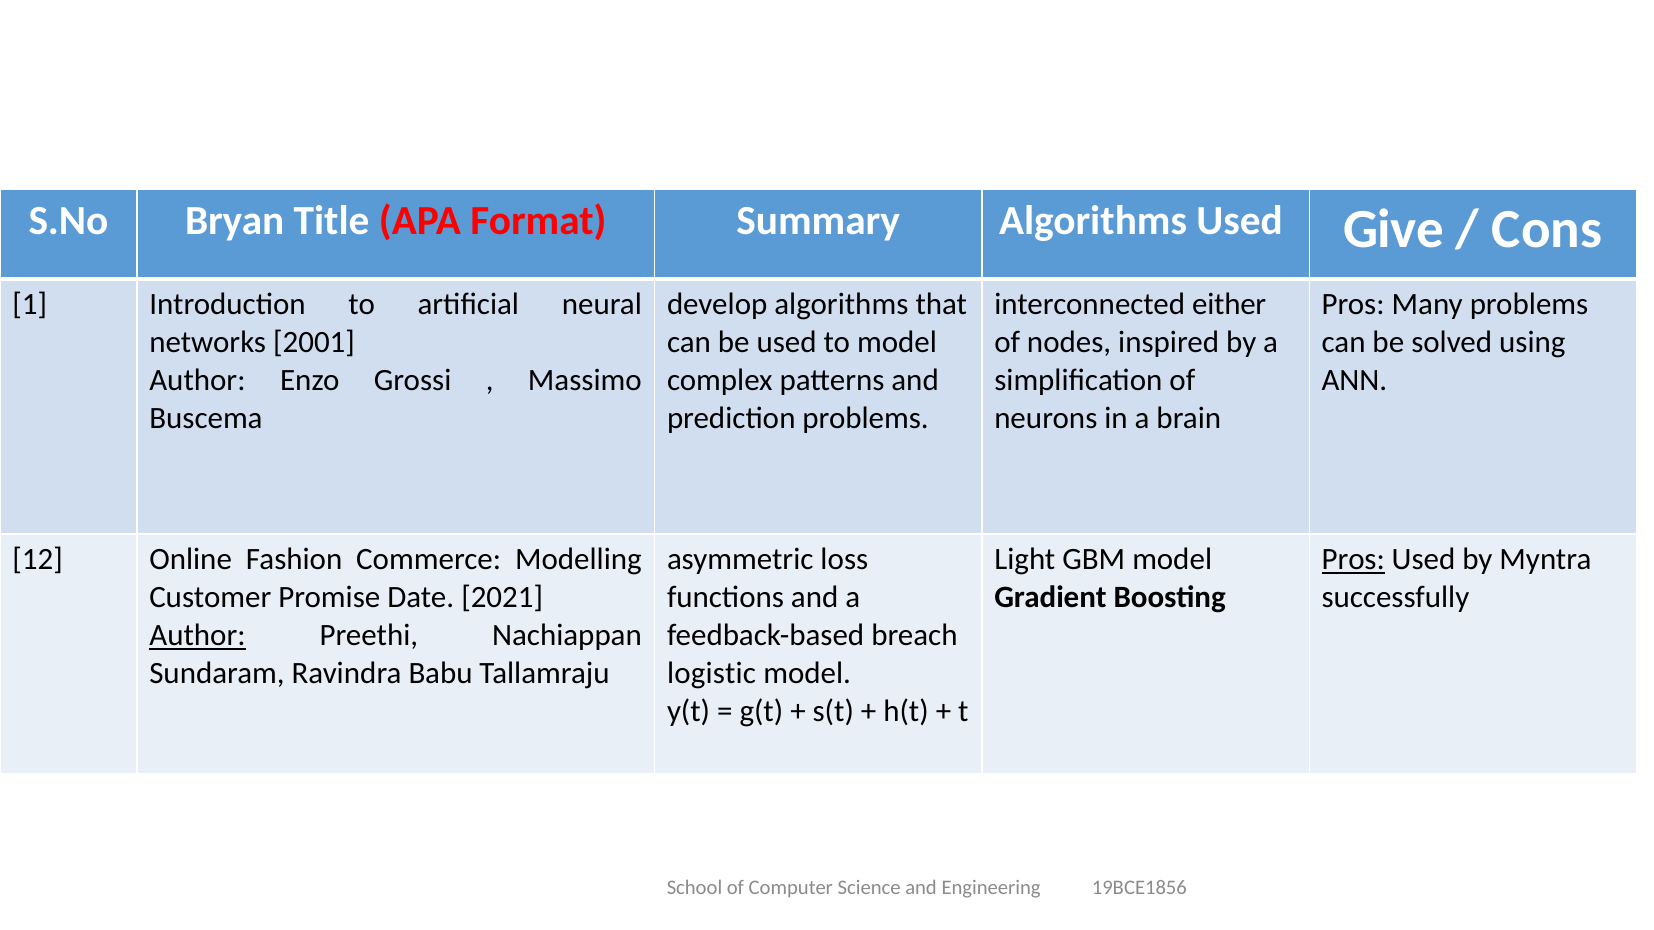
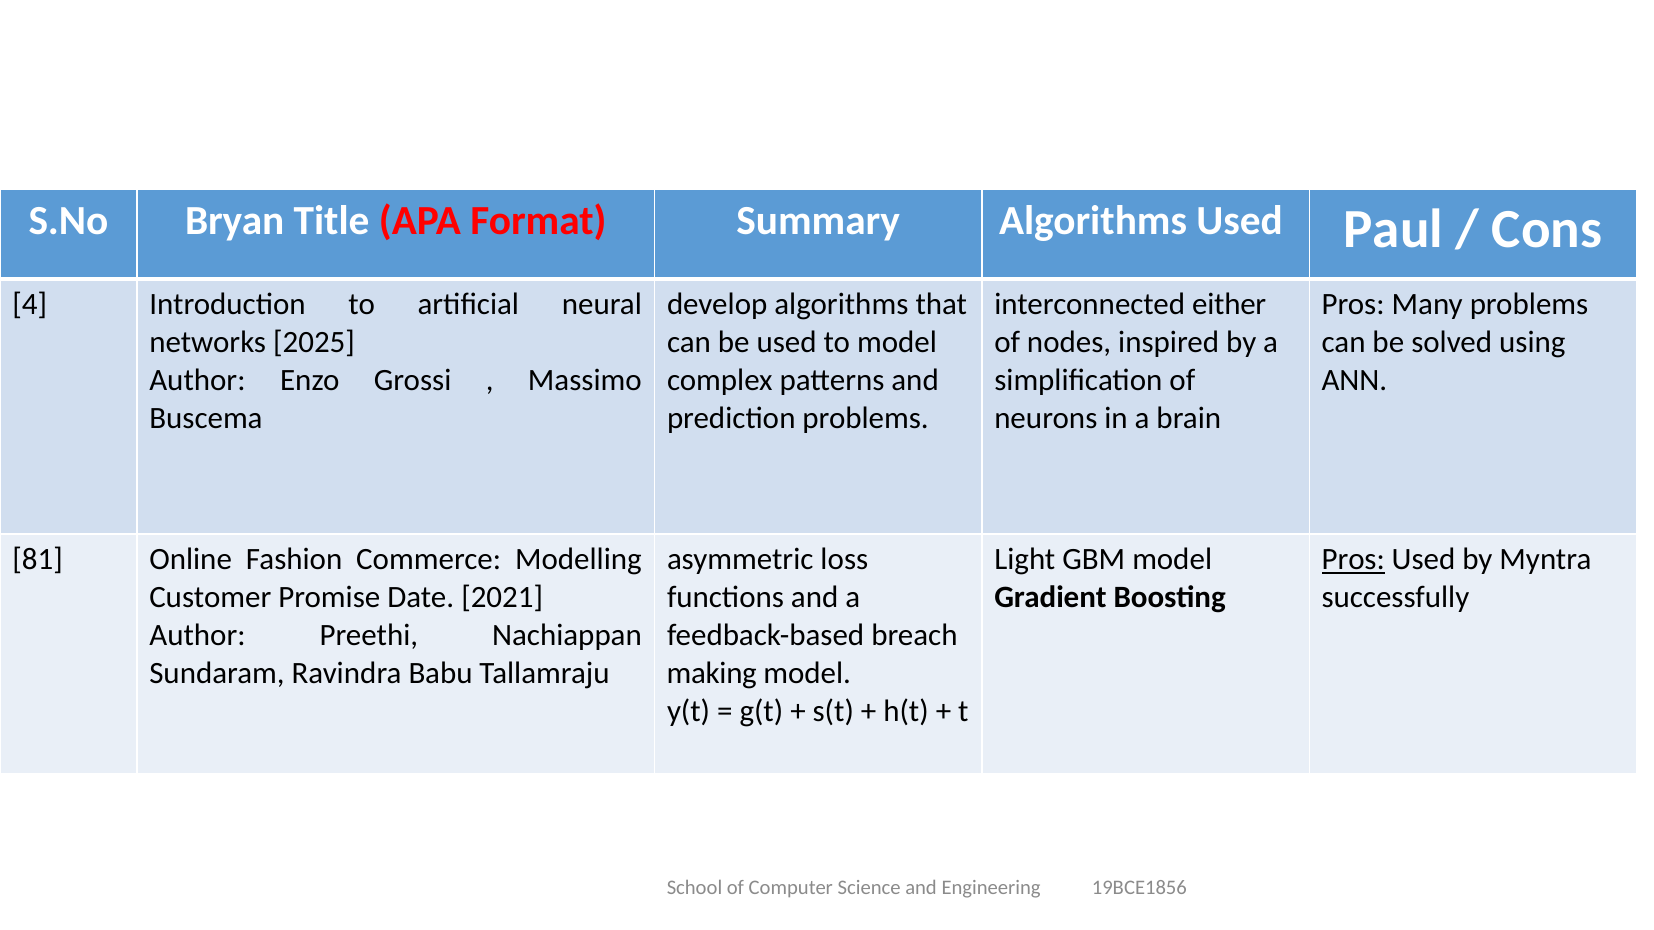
Give: Give -> Paul
1: 1 -> 4
2001: 2001 -> 2025
12: 12 -> 81
Author at (198, 636) underline: present -> none
logistic: logistic -> making
